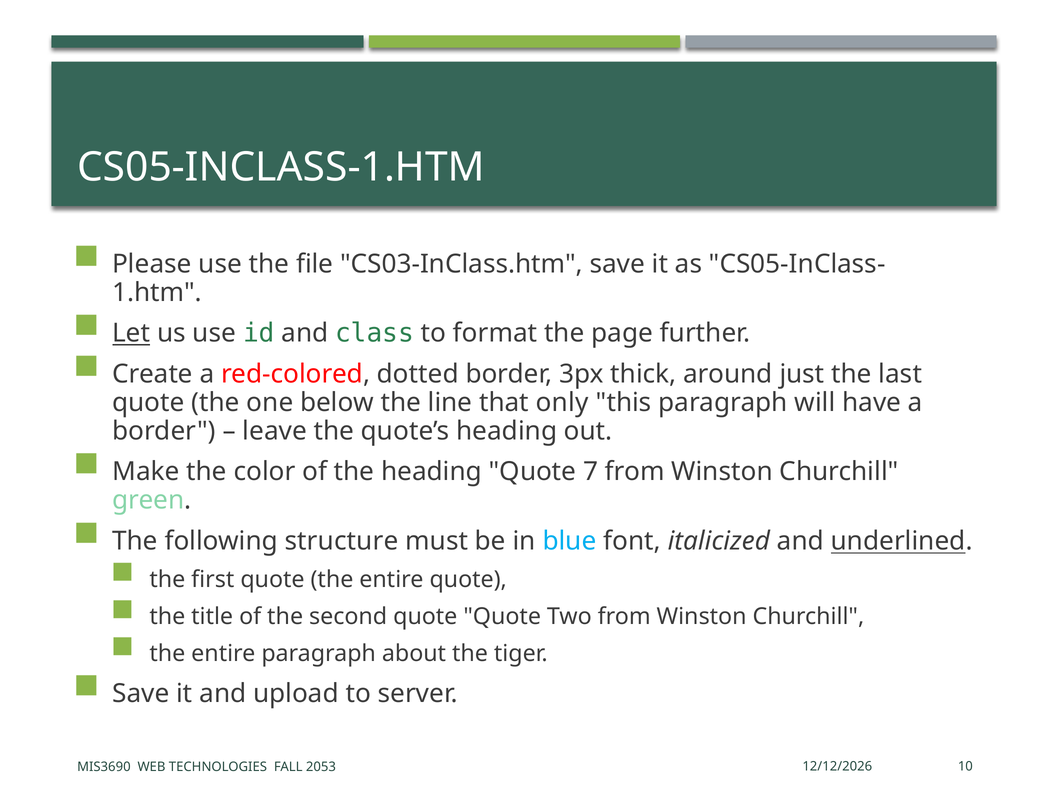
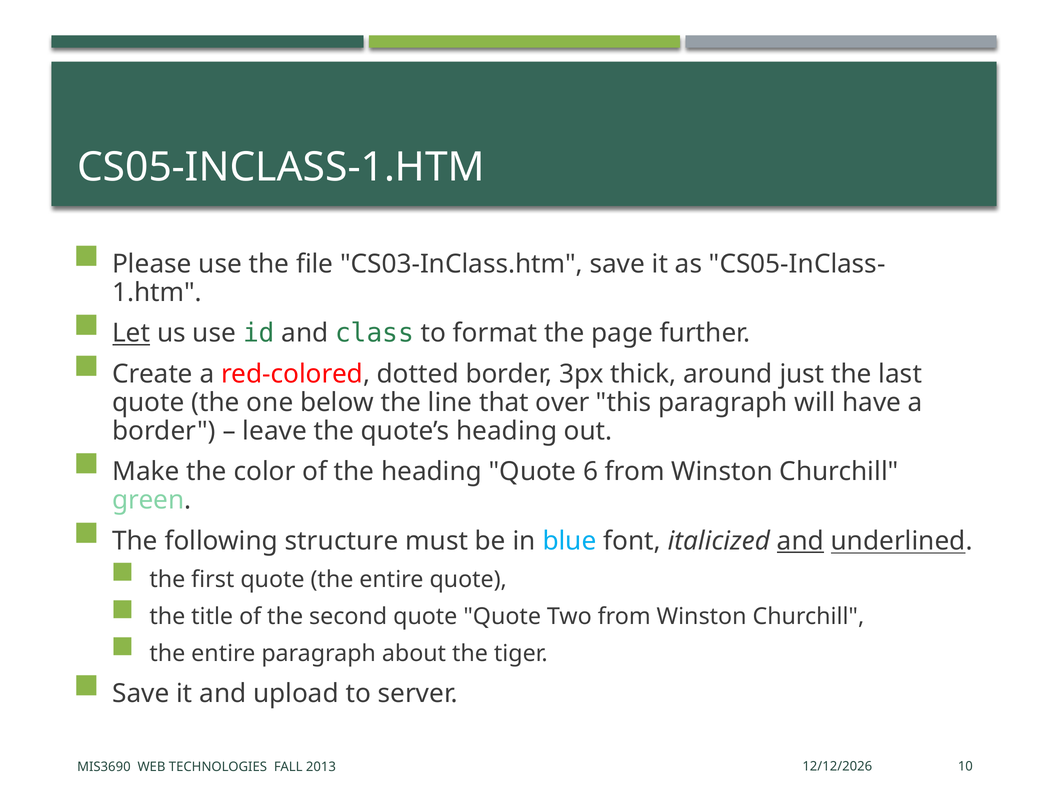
only: only -> over
7: 7 -> 6
and at (800, 541) underline: none -> present
2053: 2053 -> 2013
